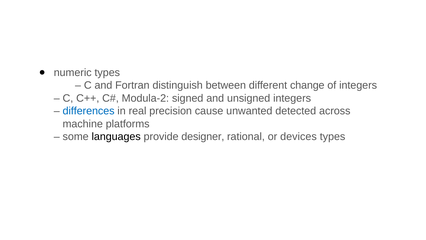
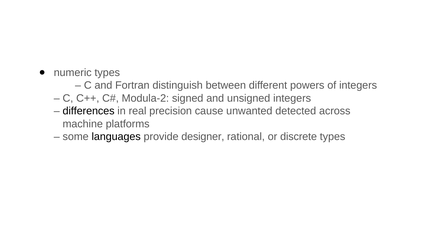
change: change -> powers
differences colour: blue -> black
devices: devices -> discrete
